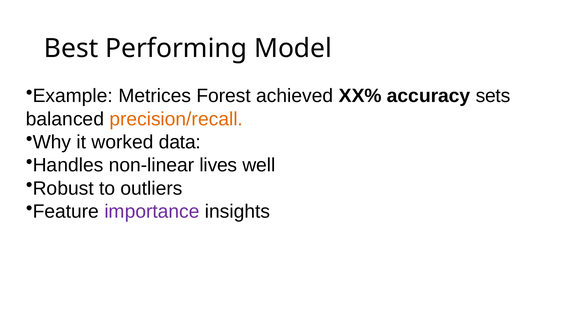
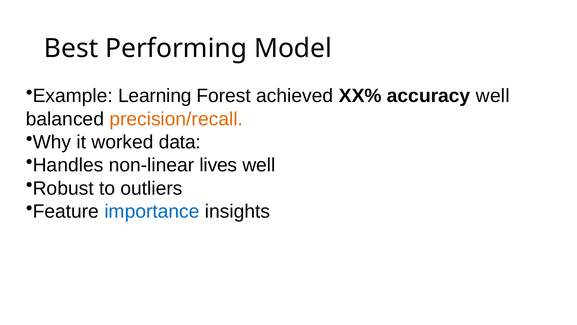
Metrices: Metrices -> Learning
accuracy sets: sets -> well
importance colour: purple -> blue
